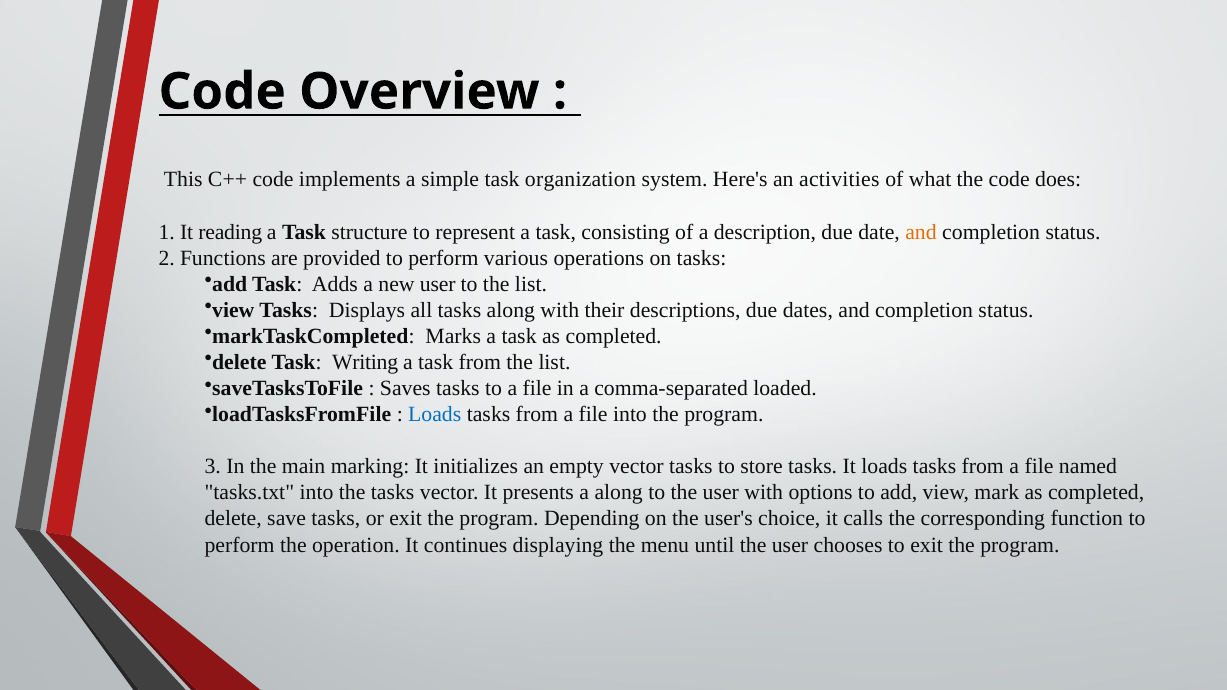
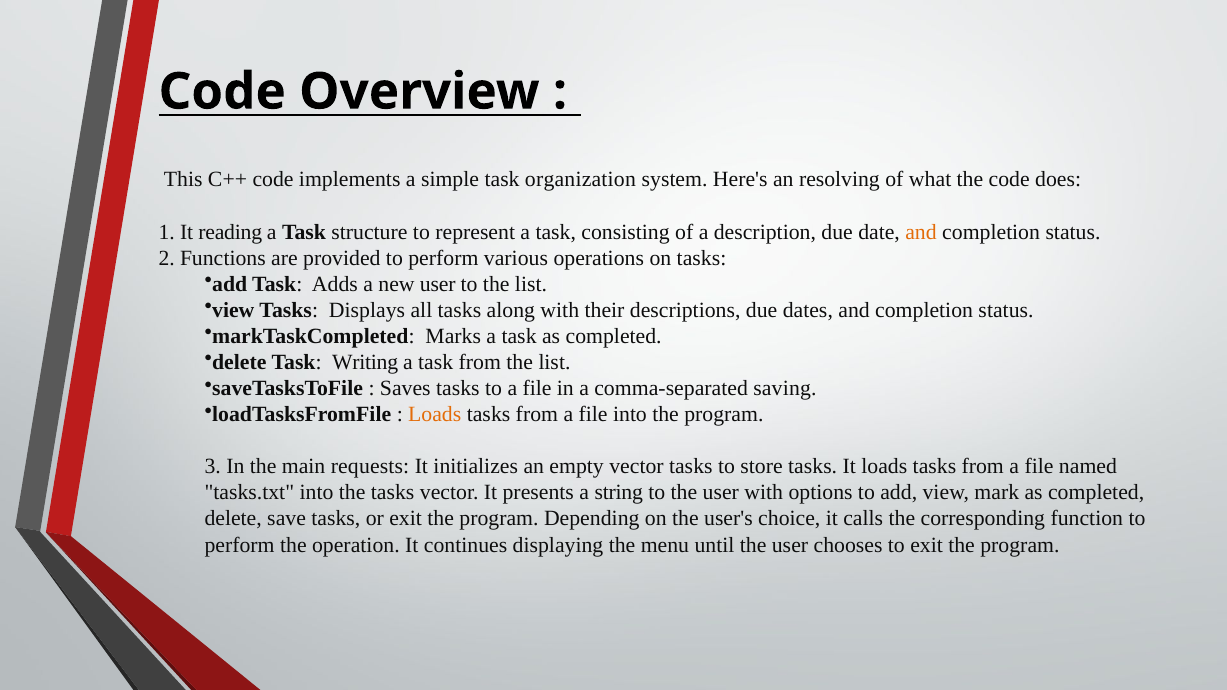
activities: activities -> resolving
loaded: loaded -> saving
Loads at (435, 415) colour: blue -> orange
marking: marking -> requests
a along: along -> string
